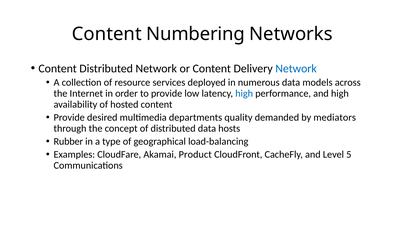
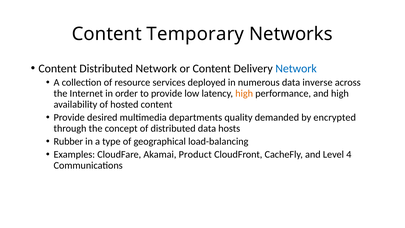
Numbering: Numbering -> Temporary
models: models -> inverse
high at (244, 93) colour: blue -> orange
mediators: mediators -> encrypted
5: 5 -> 4
